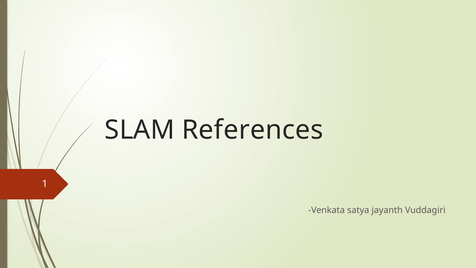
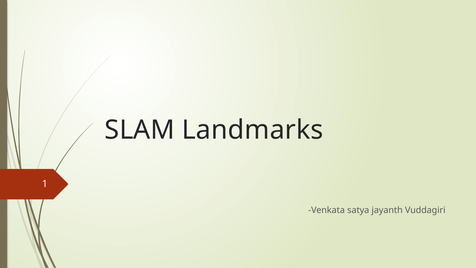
References: References -> Landmarks
